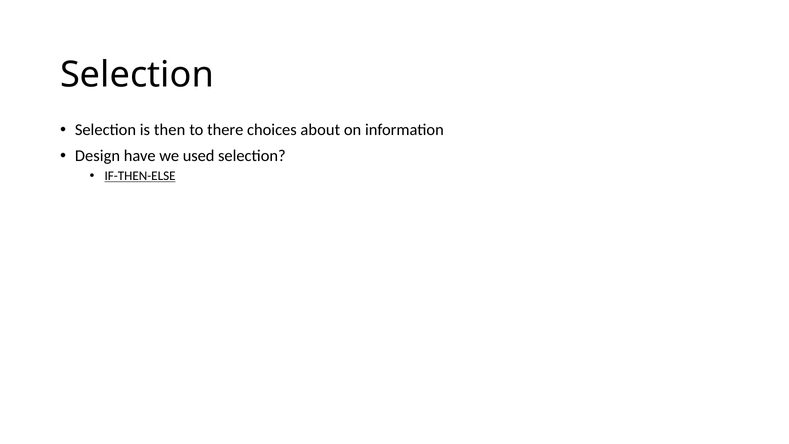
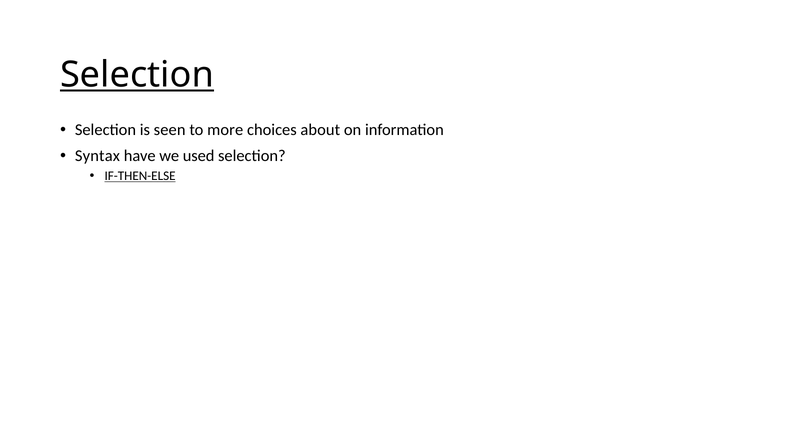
Selection at (137, 75) underline: none -> present
then: then -> seen
there: there -> more
Design: Design -> Syntax
